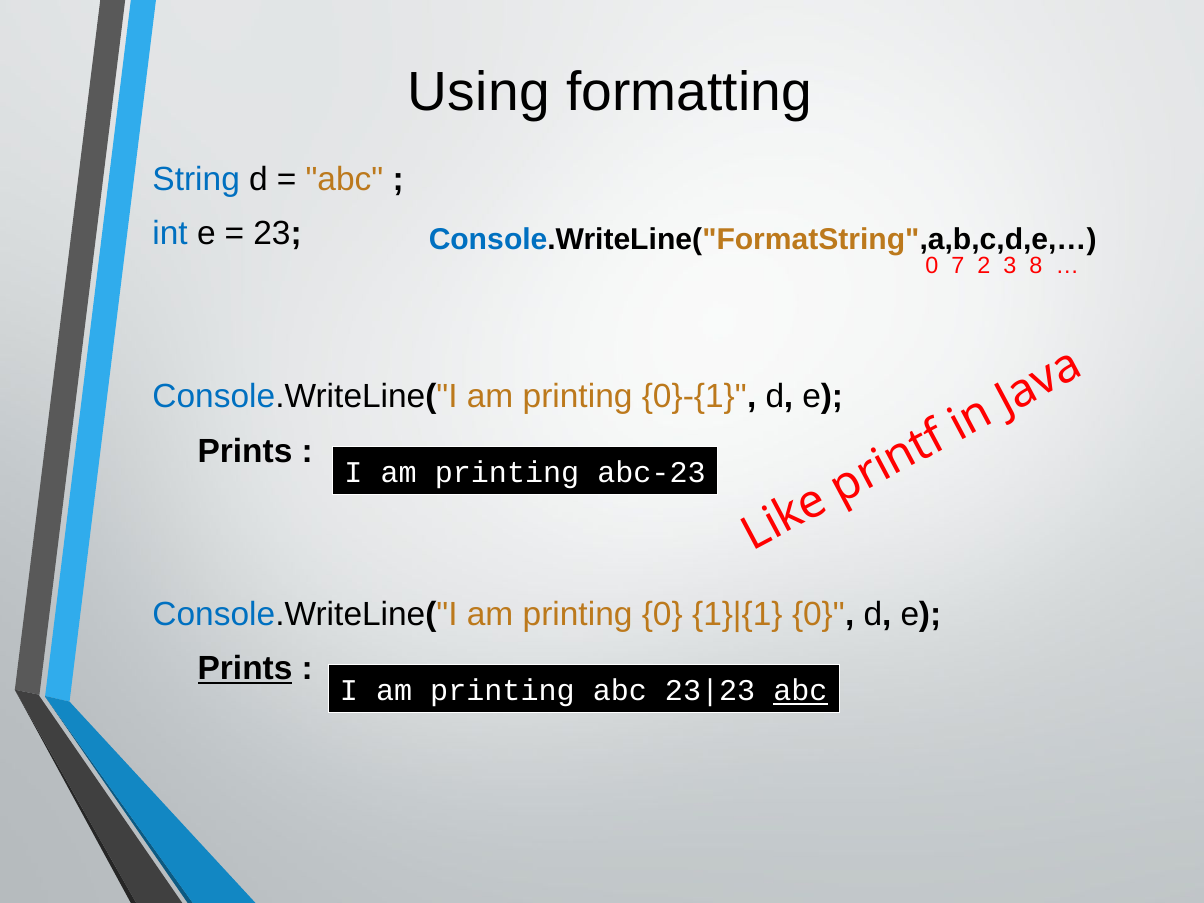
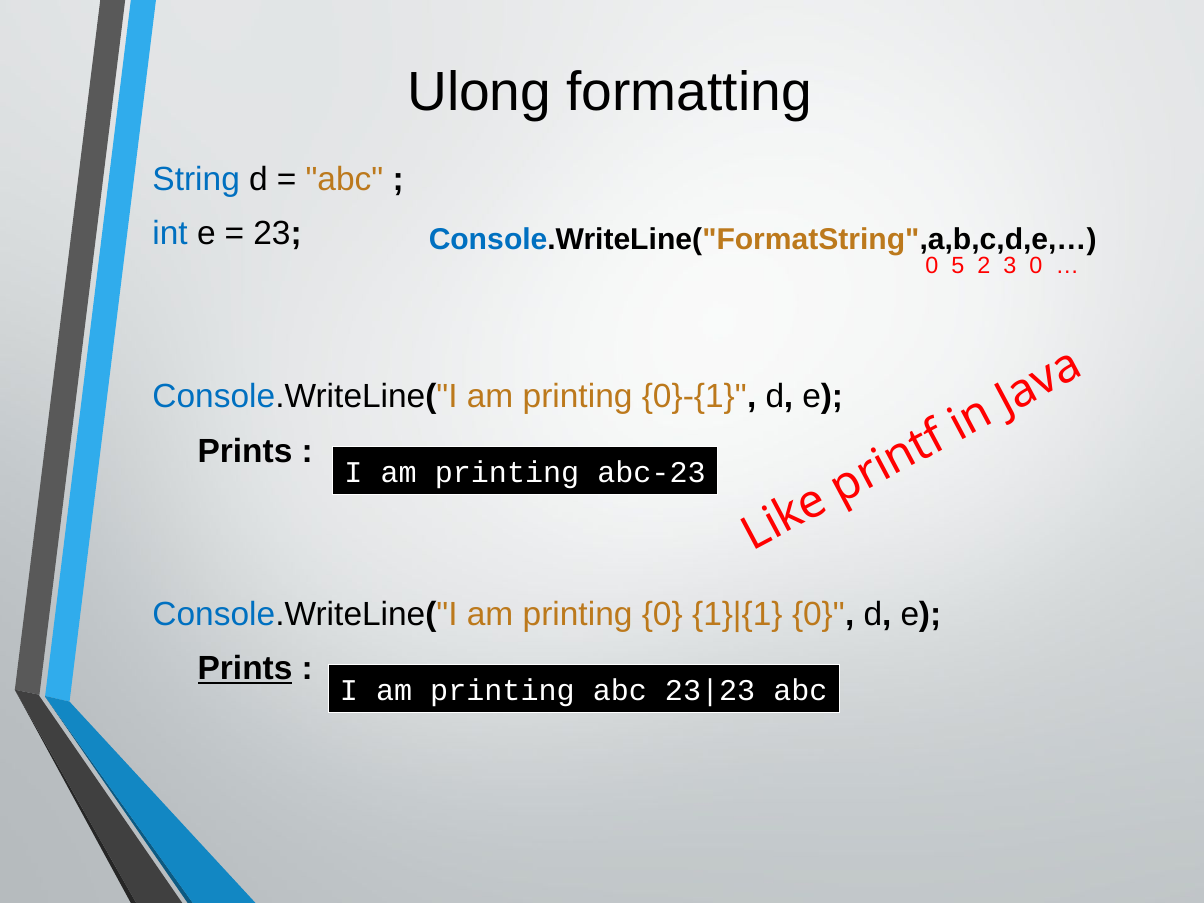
Using: Using -> Ulong
7: 7 -> 5
3 8: 8 -> 0
abc at (800, 691) underline: present -> none
